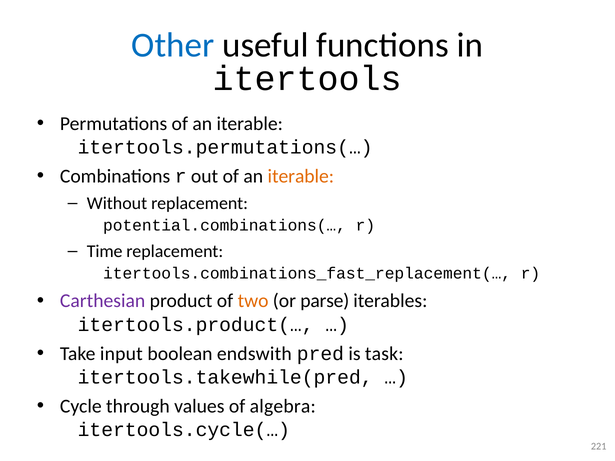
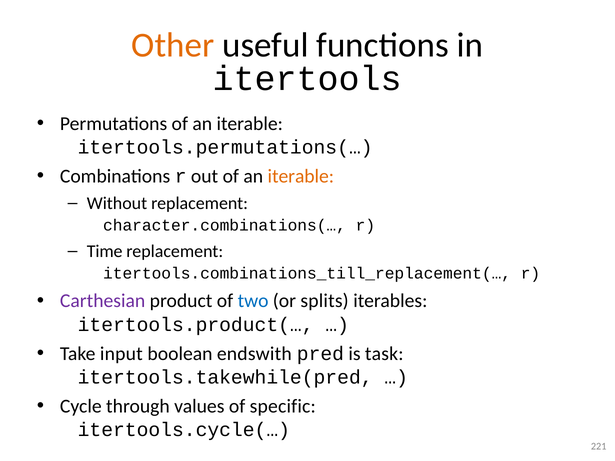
Other colour: blue -> orange
potential.combinations(…: potential.combinations(… -> character.combinations(…
itertools.combinations_fast_replacement(…: itertools.combinations_fast_replacement(… -> itertools.combinations_till_replacement(…
two colour: orange -> blue
parse: parse -> splits
algebra: algebra -> specific
